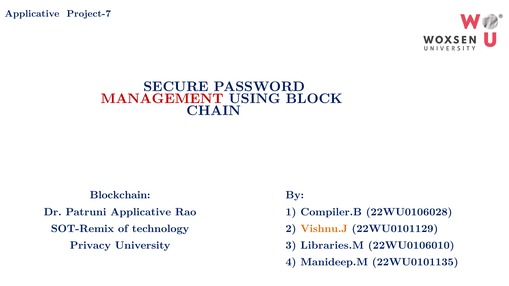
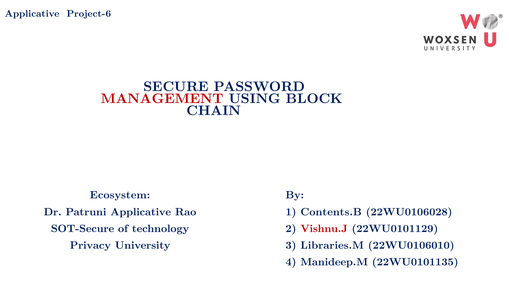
Project-7: Project-7 -> Project-6
Blockchain: Blockchain -> Ecosystem
Compiler.B: Compiler.B -> Contents.B
SOT-Remix: SOT-Remix -> SOT-Secure
Vishnu.J colour: orange -> red
